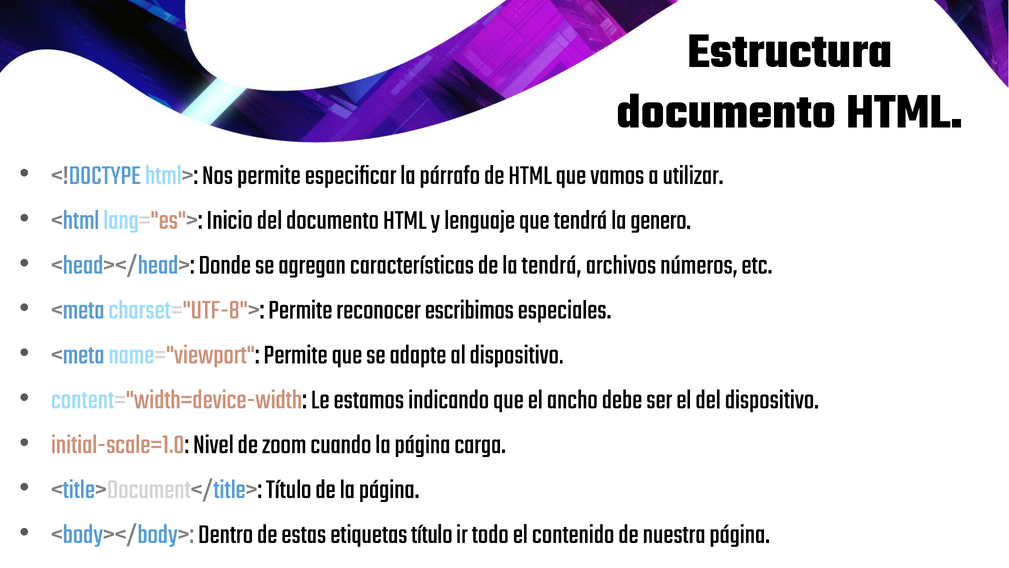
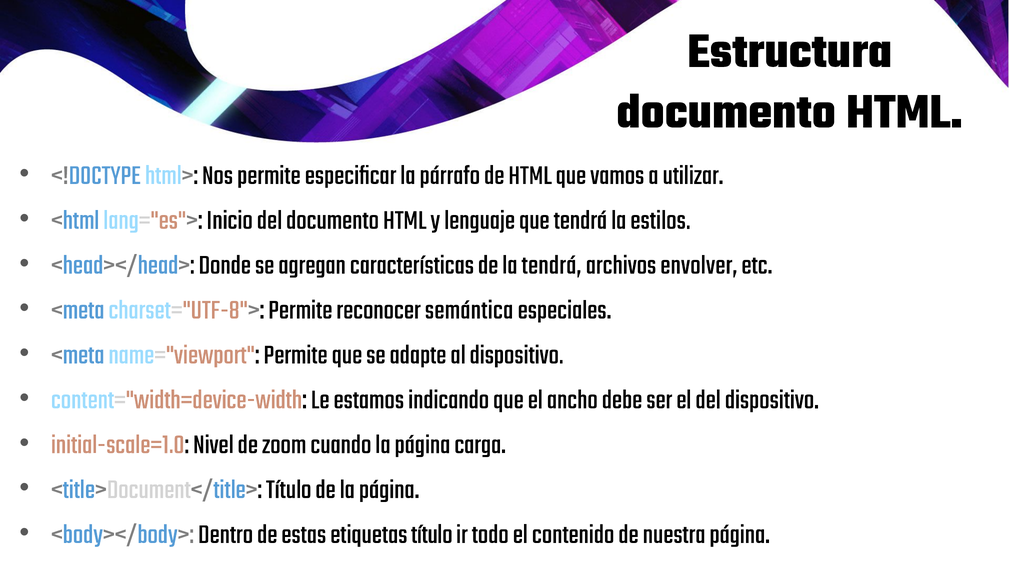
genero: genero -> estilos
números: números -> envolver
escribimos: escribimos -> semántica
